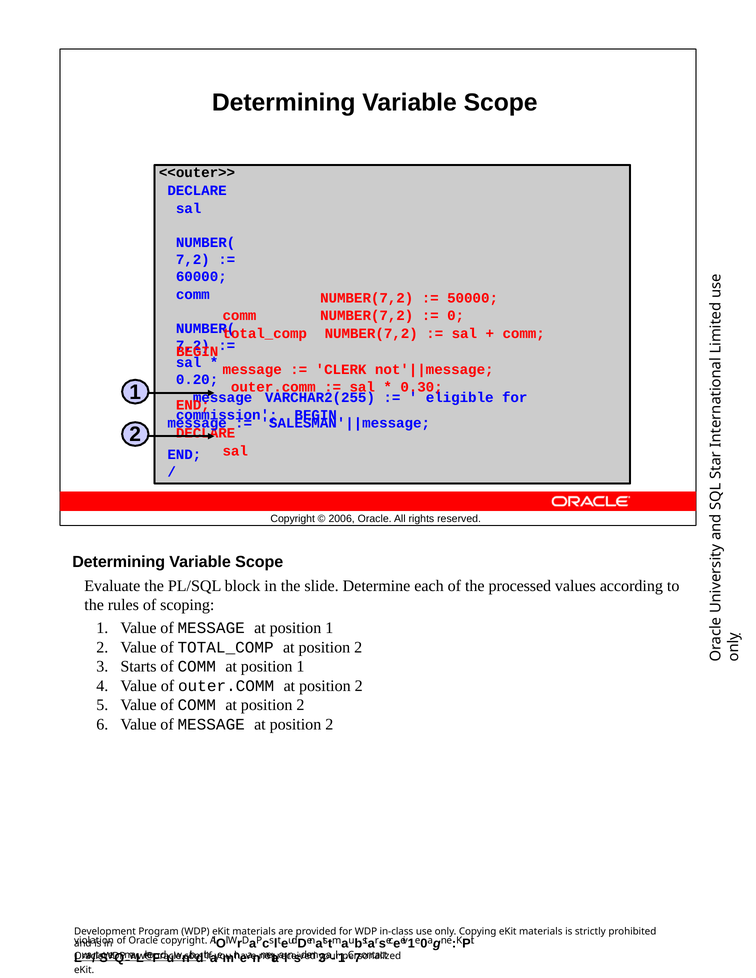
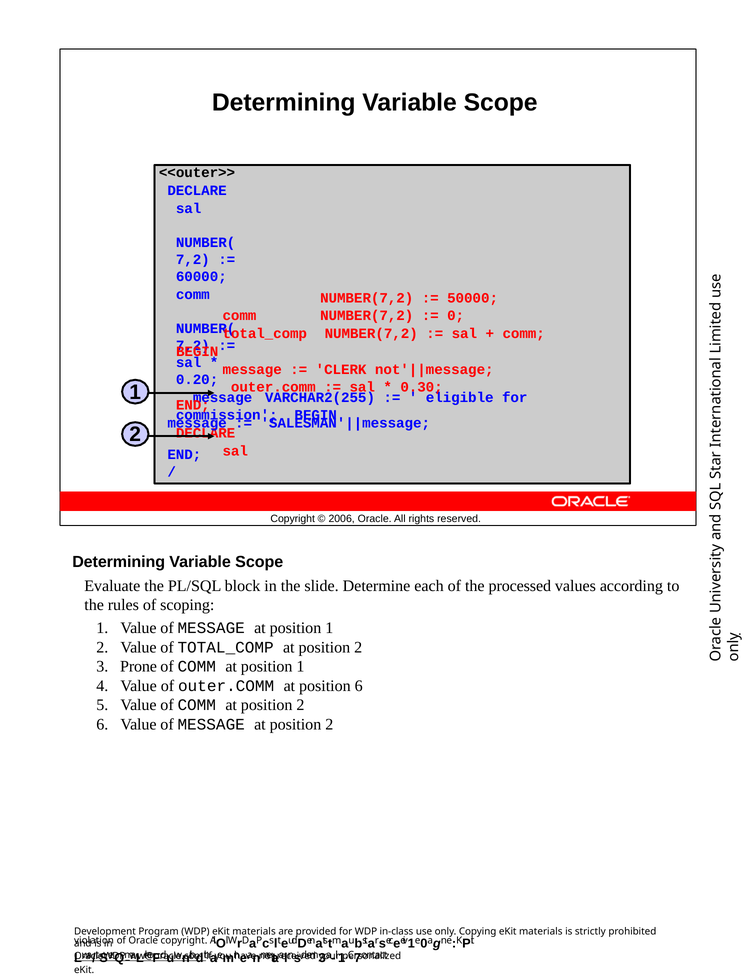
Starts: Starts -> Prone
outer.COMM at position 2: 2 -> 6
